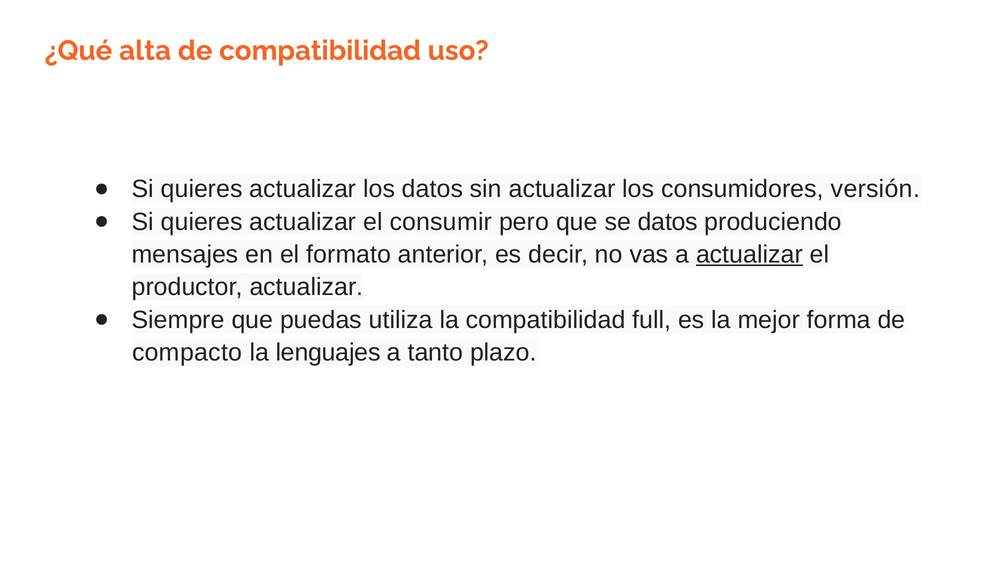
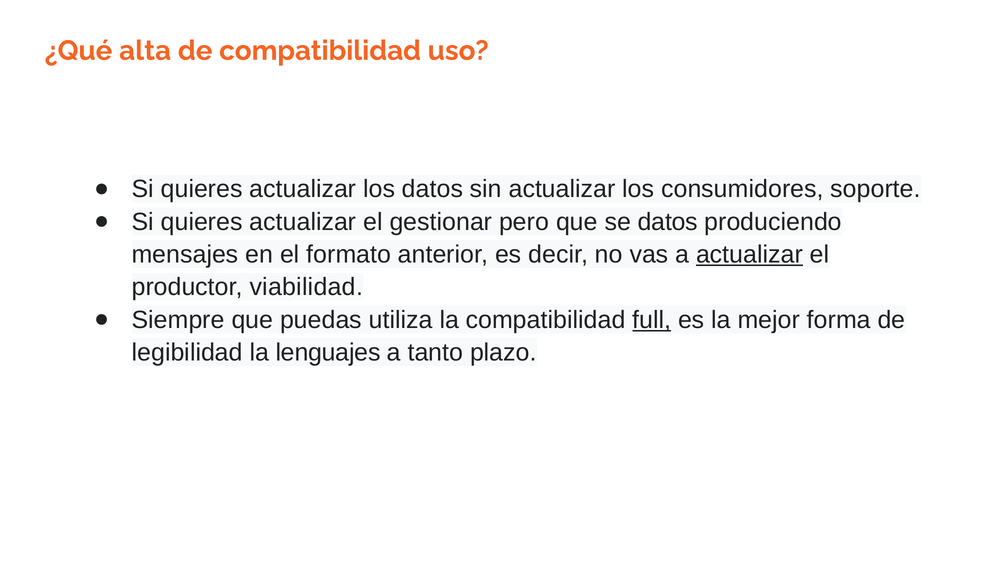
versión: versión -> soporte
consumir: consumir -> gestionar
productor actualizar: actualizar -> viabilidad
full underline: none -> present
compacto: compacto -> legibilidad
